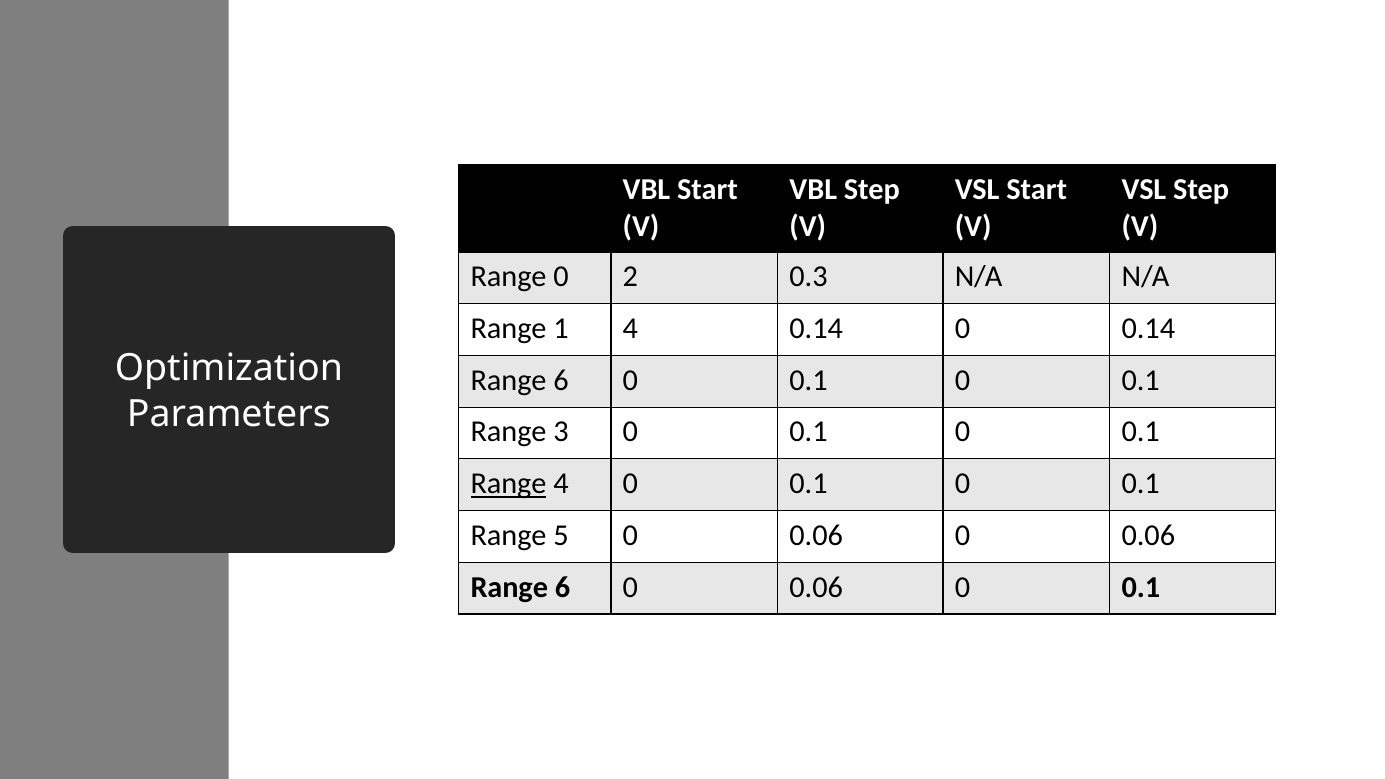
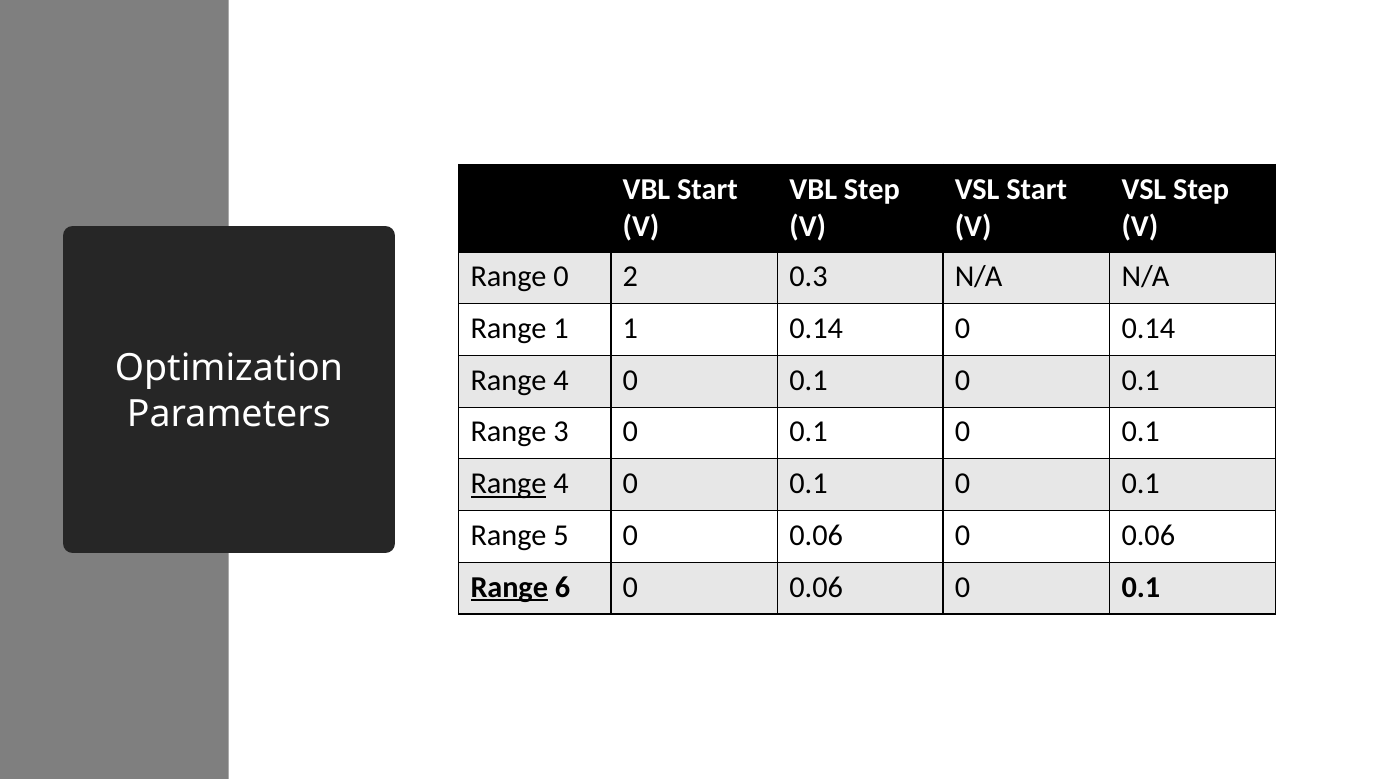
1 4: 4 -> 1
6 at (561, 380): 6 -> 4
Range at (509, 587) underline: none -> present
